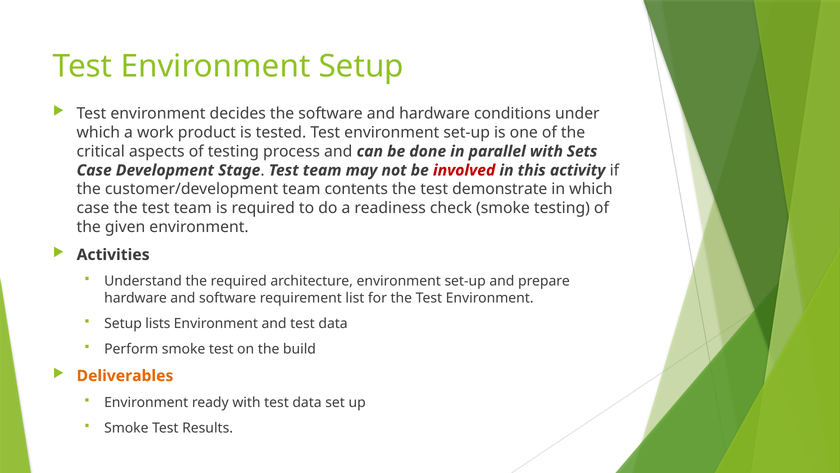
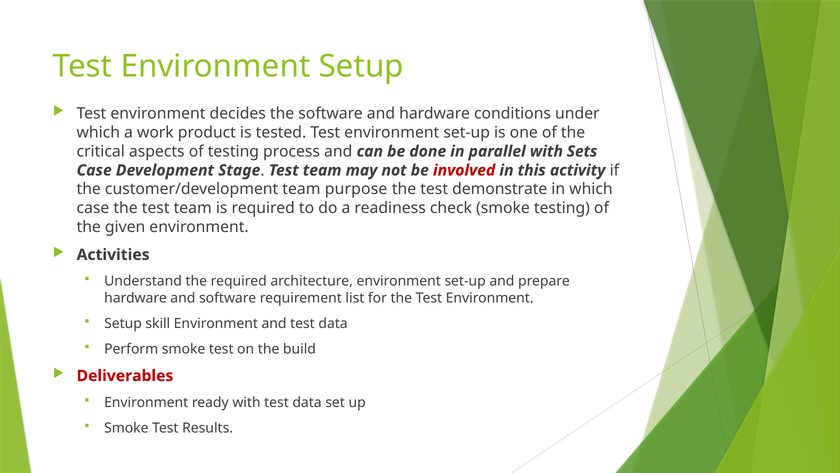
contents: contents -> purpose
lists: lists -> skill
Deliverables colour: orange -> red
